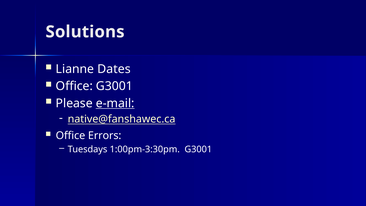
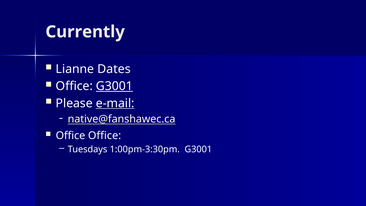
Solutions: Solutions -> Currently
G3001 at (114, 86) underline: none -> present
Office Errors: Errors -> Office
